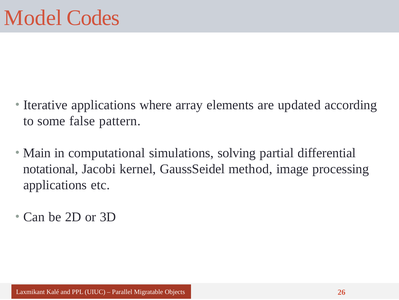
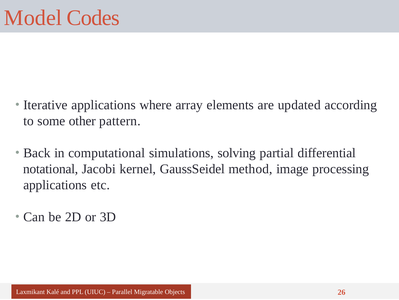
false: false -> other
Main: Main -> Back
